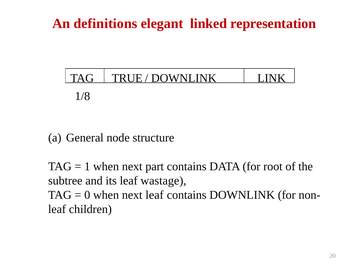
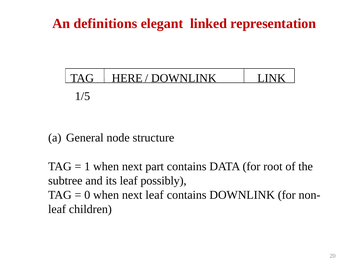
TRUE: TRUE -> HERE
1/8: 1/8 -> 1/5
wastage: wastage -> possibly
